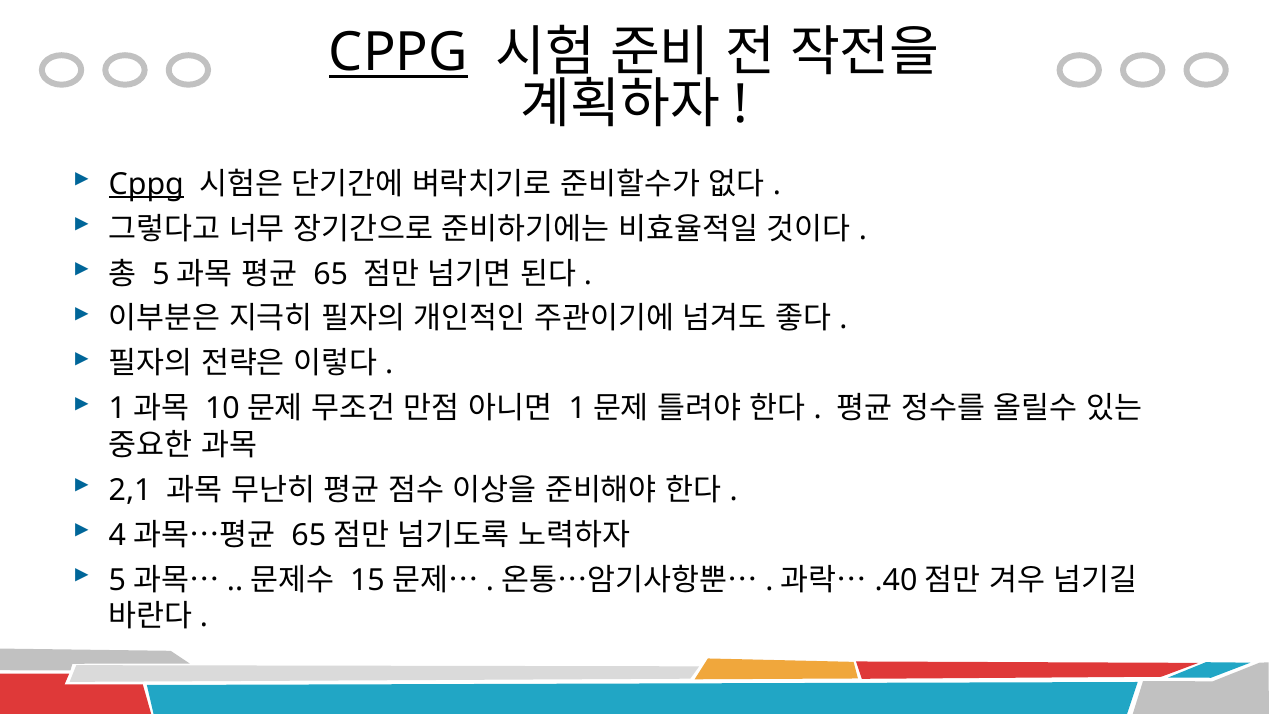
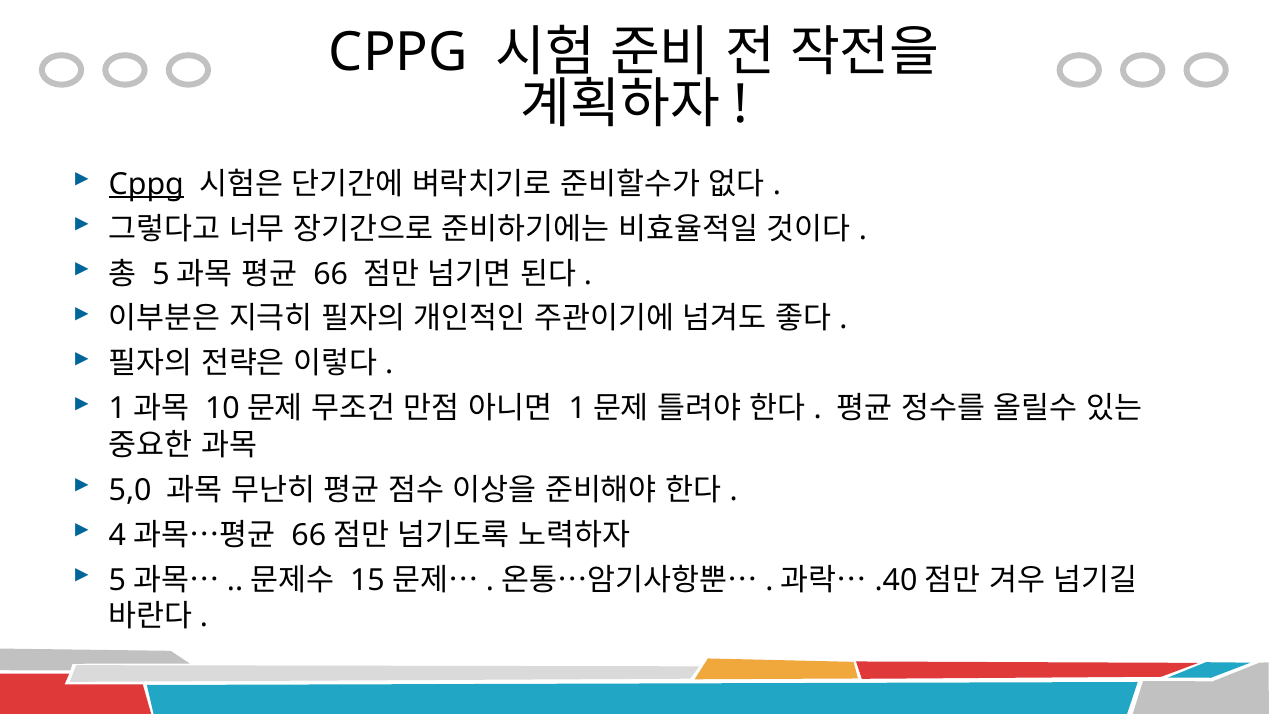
CPPG at (398, 53) underline: present -> none
65 at (331, 274): 65 -> 66
2,1: 2,1 -> 5,0
65 at (309, 535): 65 -> 66
